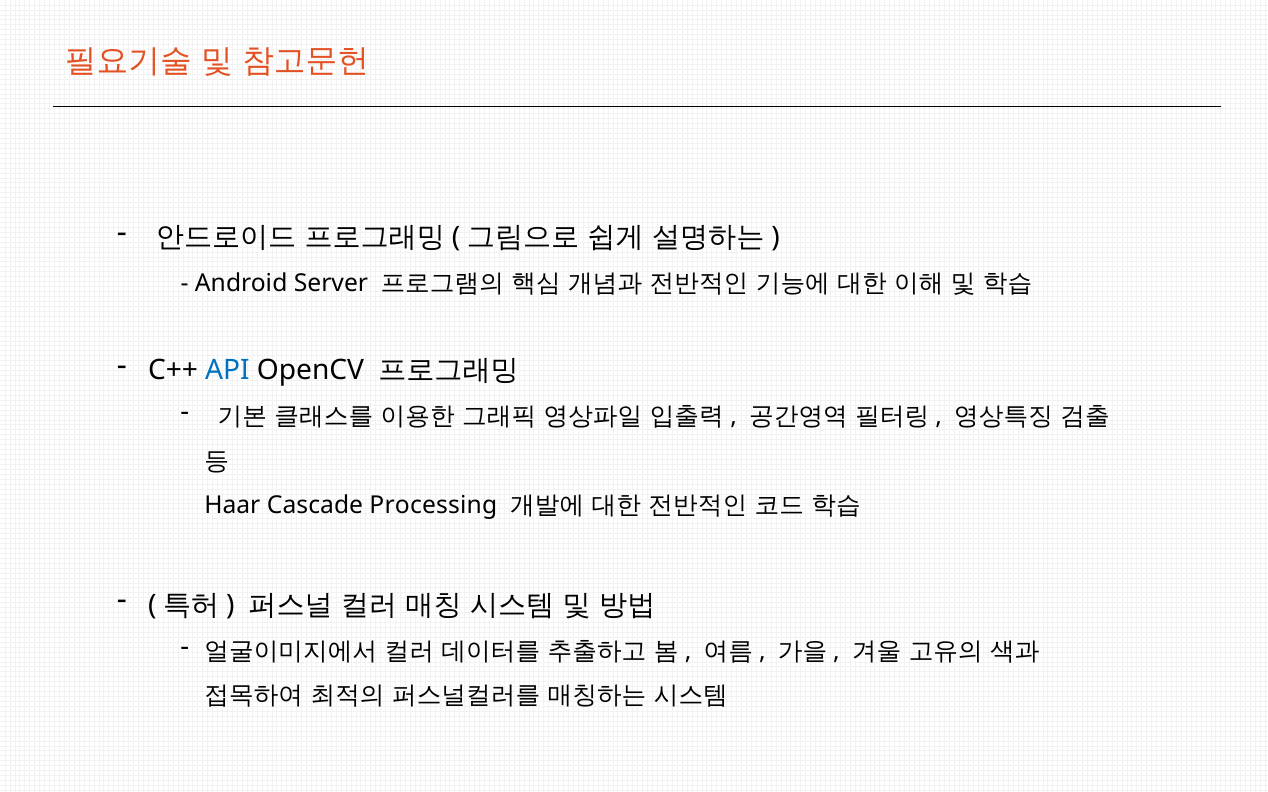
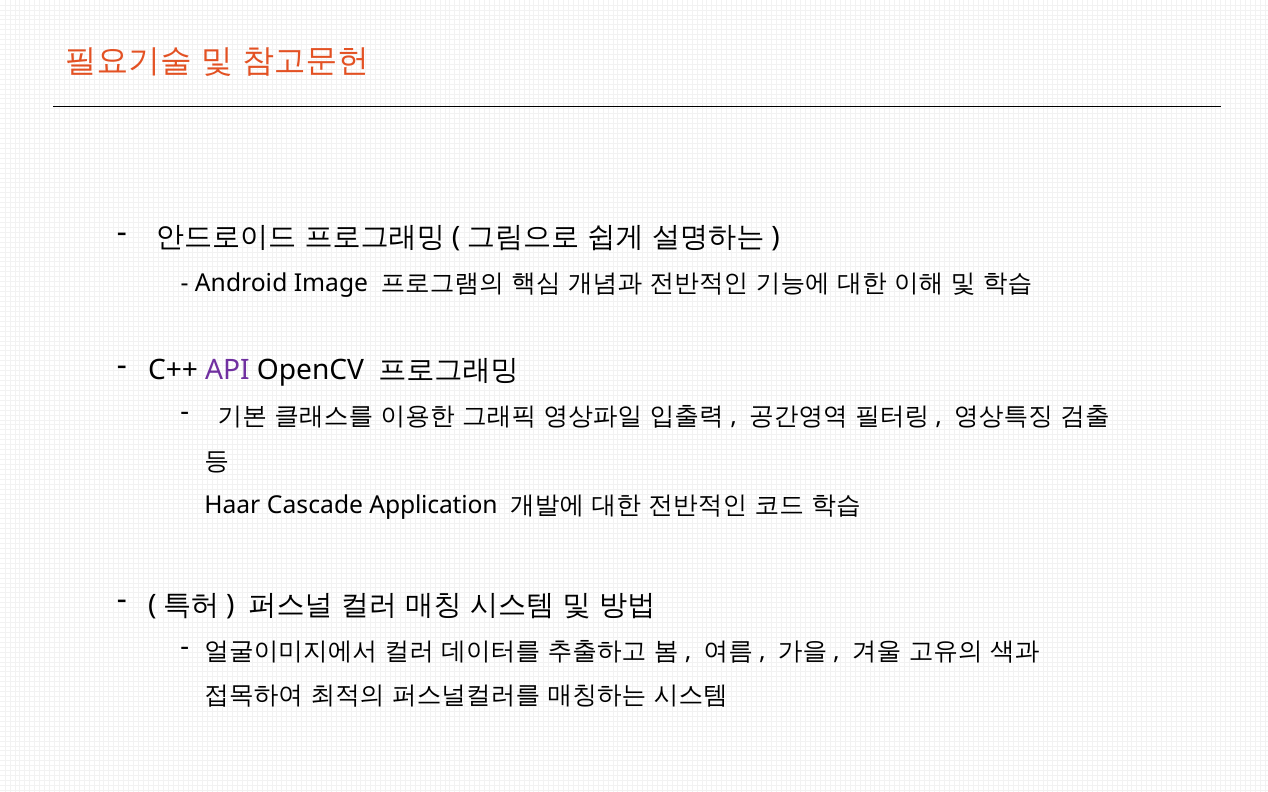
Server: Server -> Image
API colour: blue -> purple
Processing: Processing -> Application
